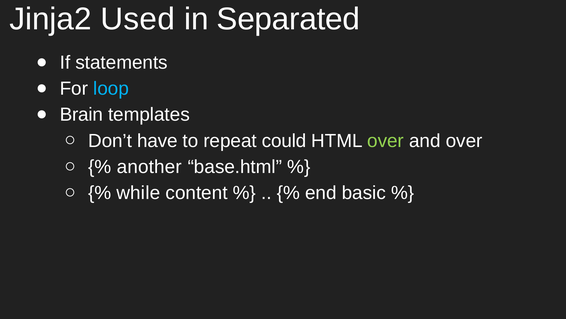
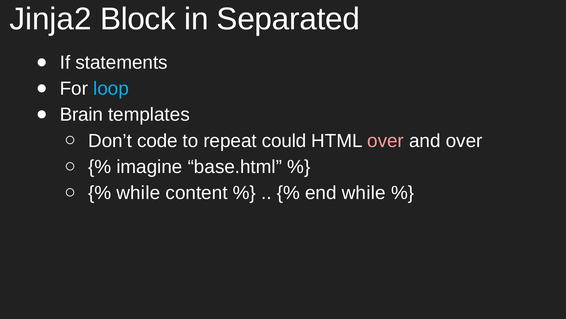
Used: Used -> Block
have: have -> code
over at (386, 141) colour: light green -> pink
another: another -> imagine
end basic: basic -> while
